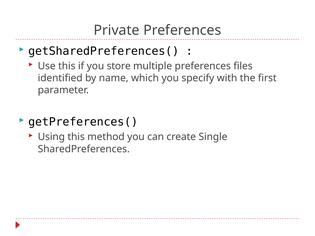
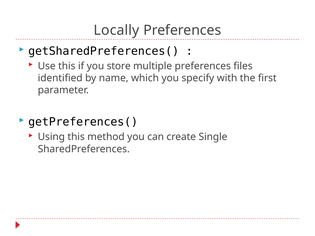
Private: Private -> Locally
